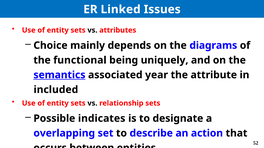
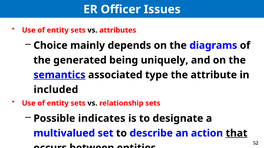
Linked: Linked -> Officer
functional: functional -> generated
year: year -> type
overlapping: overlapping -> multivalued
that underline: none -> present
